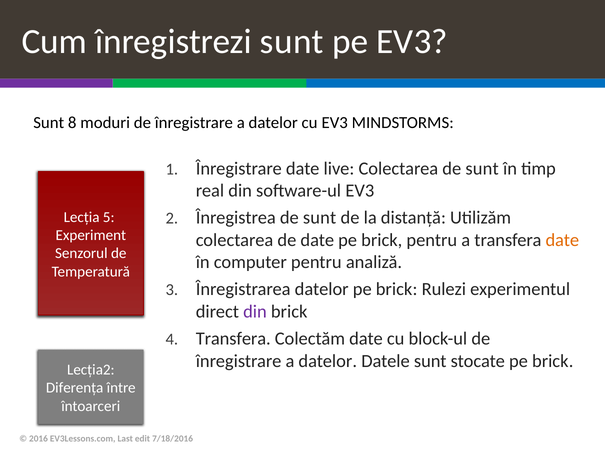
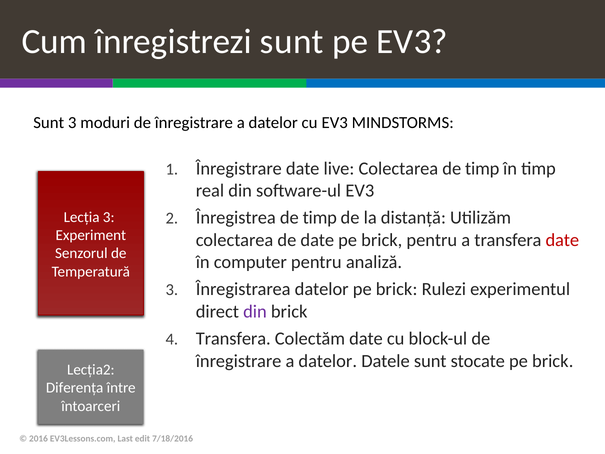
Sunt 8: 8 -> 3
Colectarea de sunt: sunt -> timp
Lecția 5: 5 -> 3
Înregistrea de sunt: sunt -> timp
date at (562, 240) colour: orange -> red
